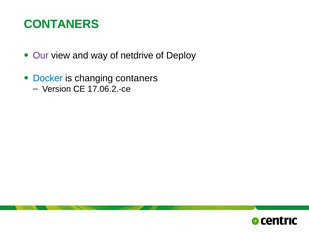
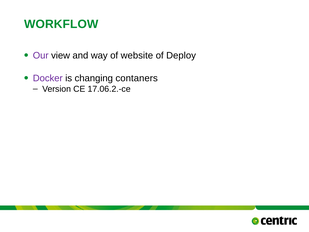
CONTANERS at (61, 24): CONTANERS -> WORKFLOW
netdrive: netdrive -> website
Docker colour: blue -> purple
